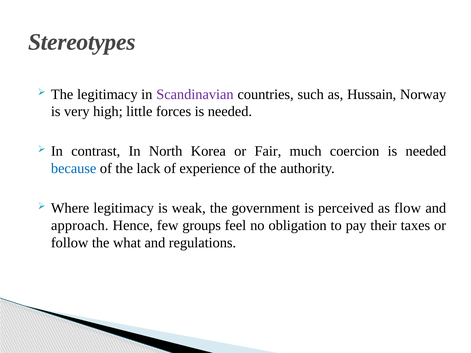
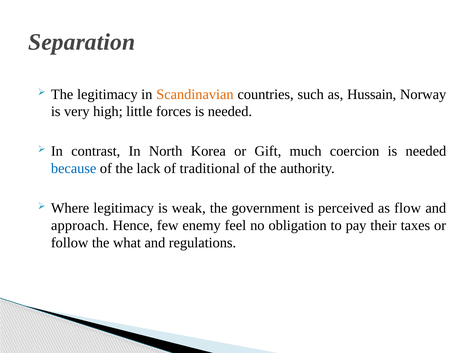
Stereotypes: Stereotypes -> Separation
Scandinavian colour: purple -> orange
Fair: Fair -> Gift
experience: experience -> traditional
groups: groups -> enemy
